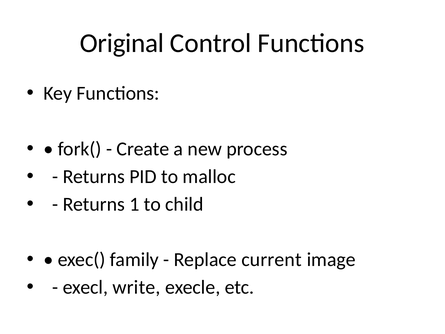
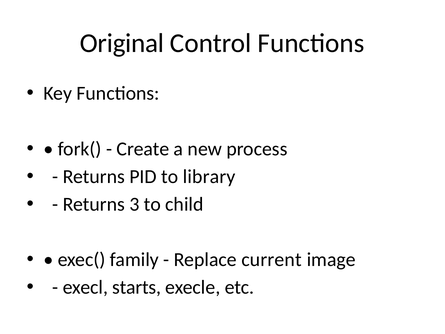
malloc: malloc -> library
1: 1 -> 3
write: write -> starts
